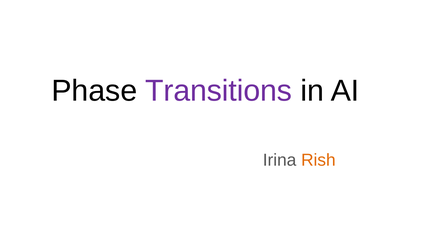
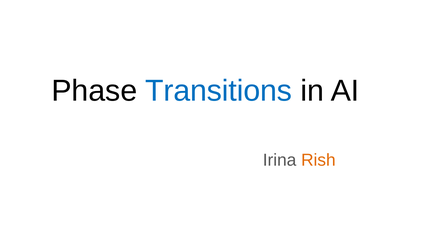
Transitions colour: purple -> blue
